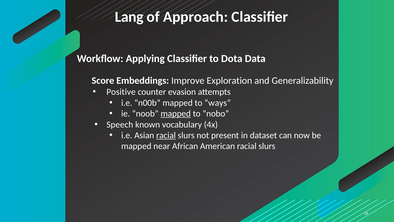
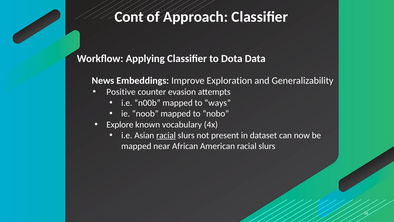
Lang: Lang -> Cont
Score: Score -> News
mapped at (176, 114) underline: present -> none
Speech: Speech -> Explore
